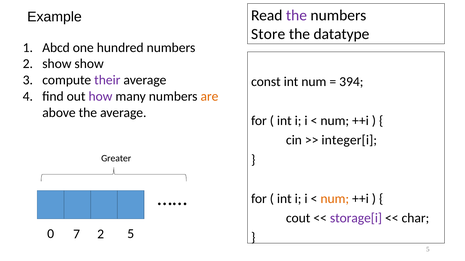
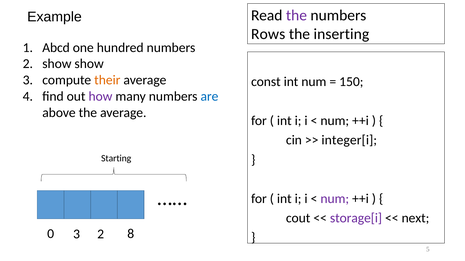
Store: Store -> Rows
datatype: datatype -> inserting
their colour: purple -> orange
394: 394 -> 150
are colour: orange -> blue
Greater: Greater -> Starting
num at (335, 199) colour: orange -> purple
char: char -> next
0 7: 7 -> 3
2 5: 5 -> 8
